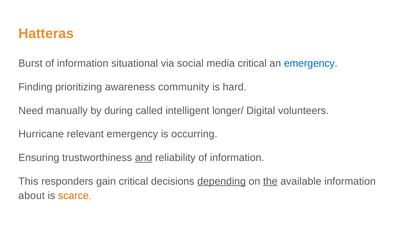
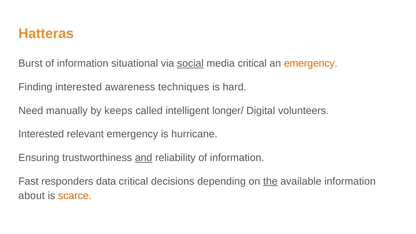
social underline: none -> present
emergency at (311, 63) colour: blue -> orange
Finding prioritizing: prioritizing -> interested
community: community -> techniques
during: during -> keeps
Hurricane at (41, 134): Hurricane -> Interested
occurring: occurring -> hurricane
This: This -> Fast
gain: gain -> data
depending underline: present -> none
